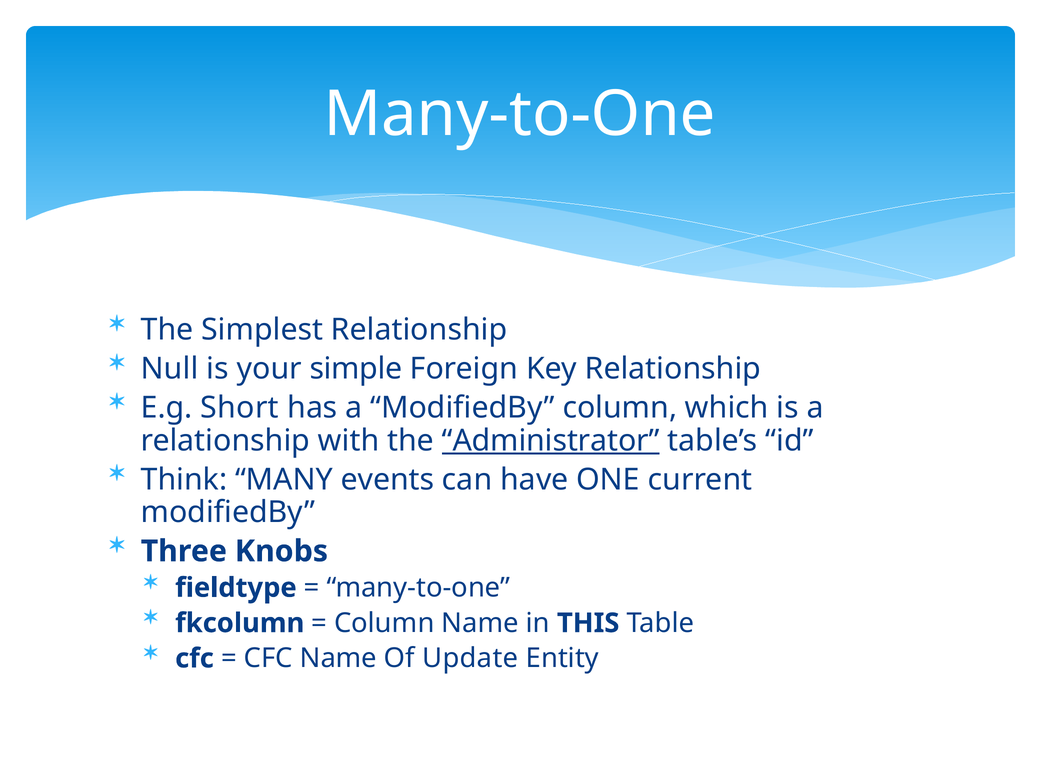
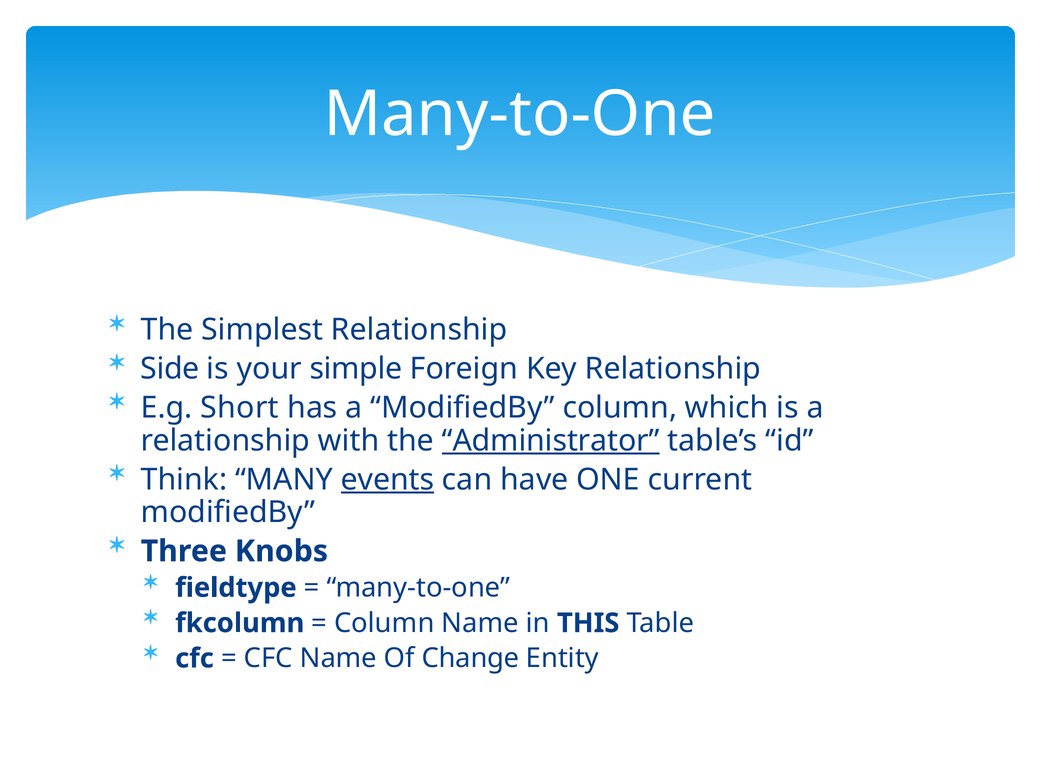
Null: Null -> Side
events underline: none -> present
Update: Update -> Change
